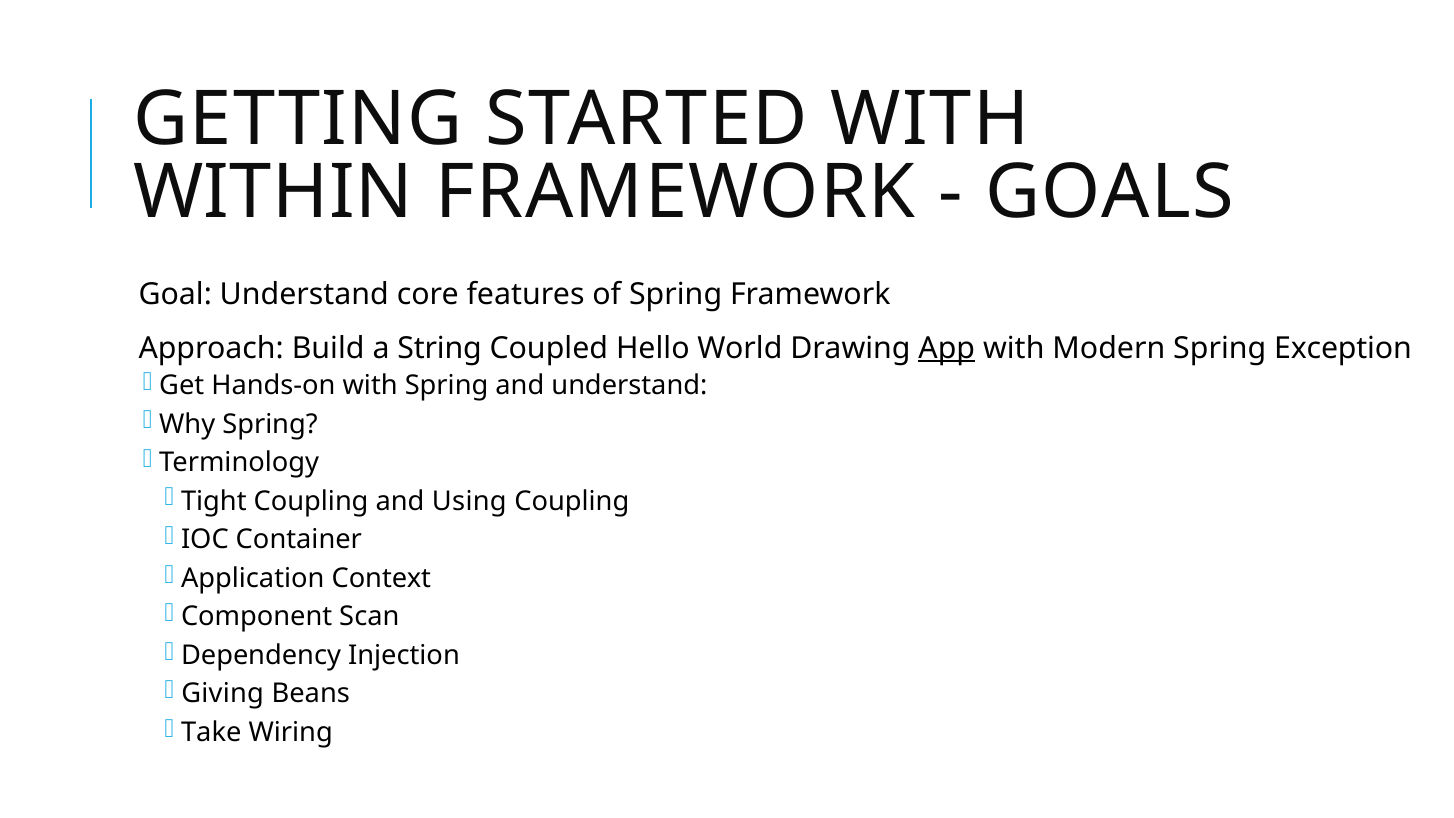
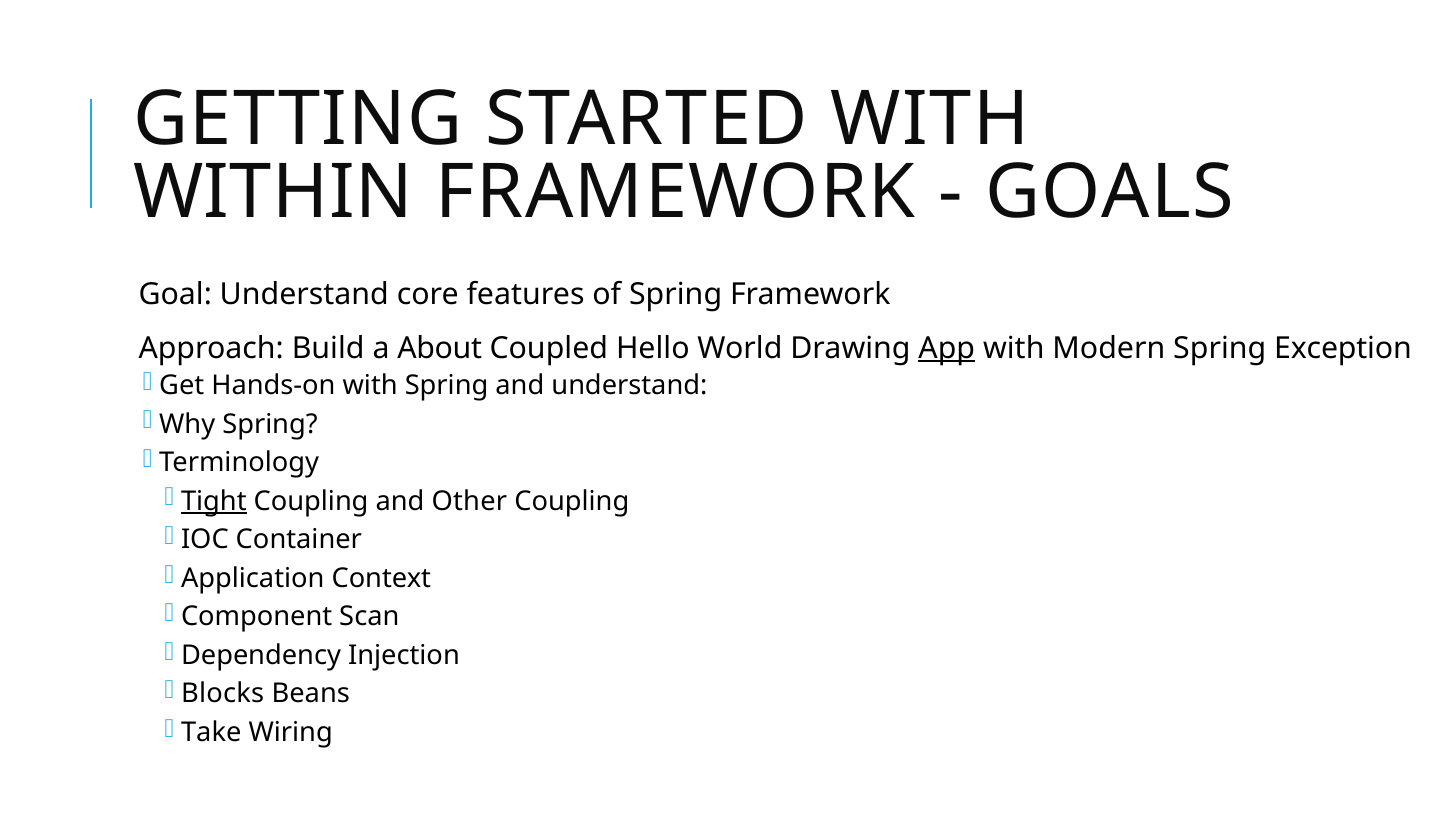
String: String -> About
Tight underline: none -> present
Using: Using -> Other
Giving: Giving -> Blocks
